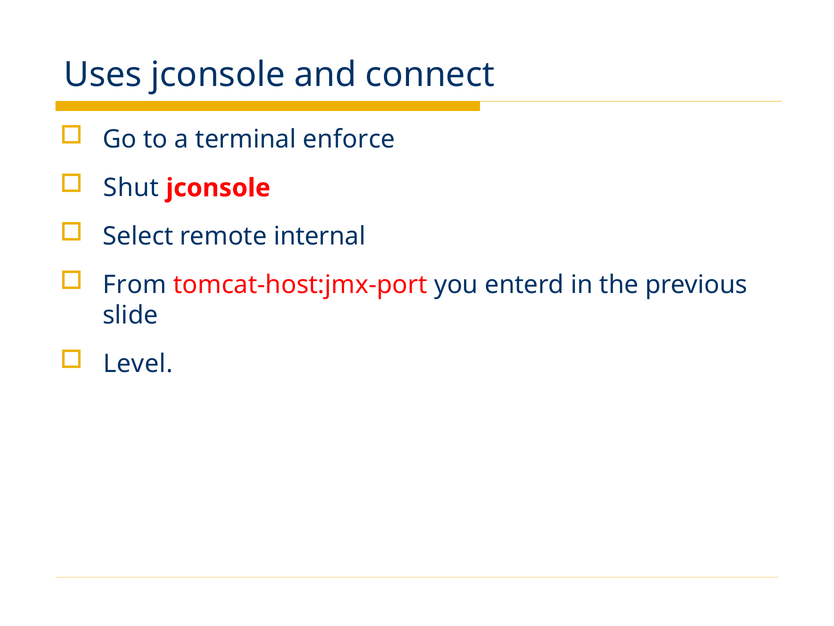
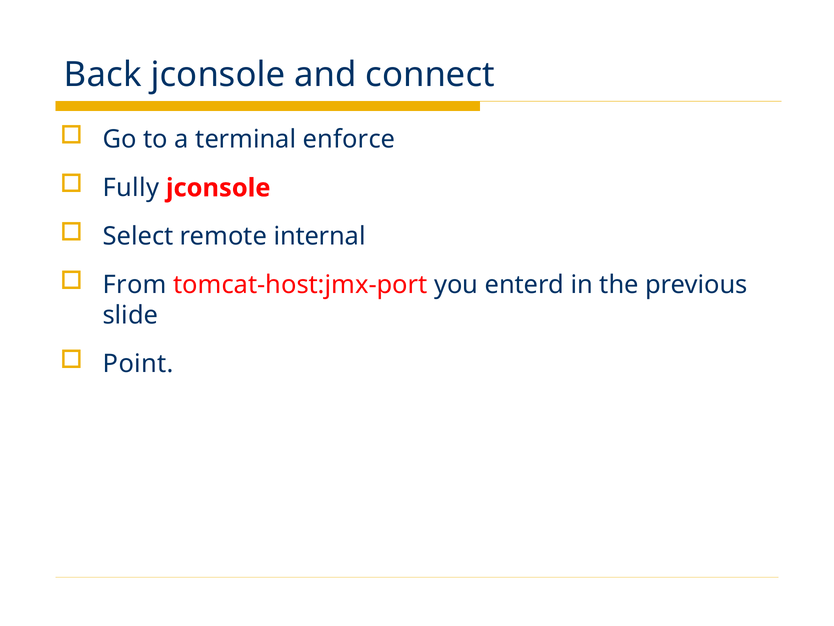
Uses: Uses -> Back
Shut: Shut -> Fully
Level: Level -> Point
